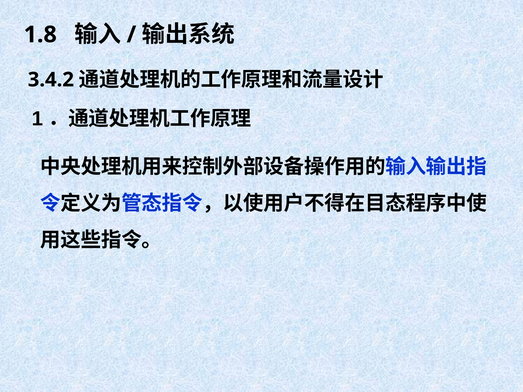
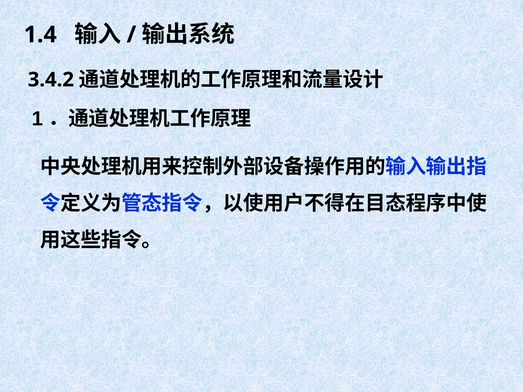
1.8: 1.8 -> 1.4
